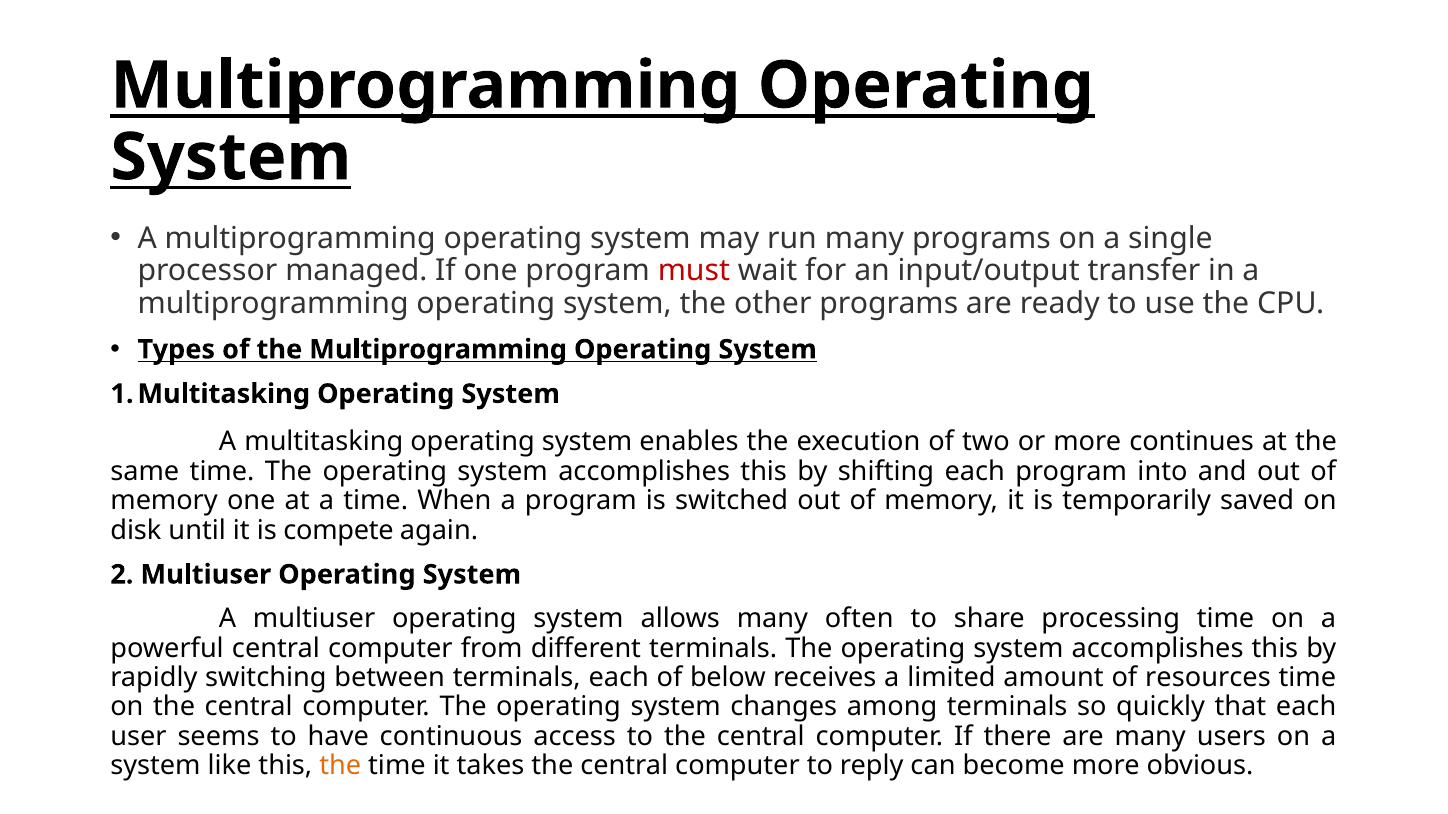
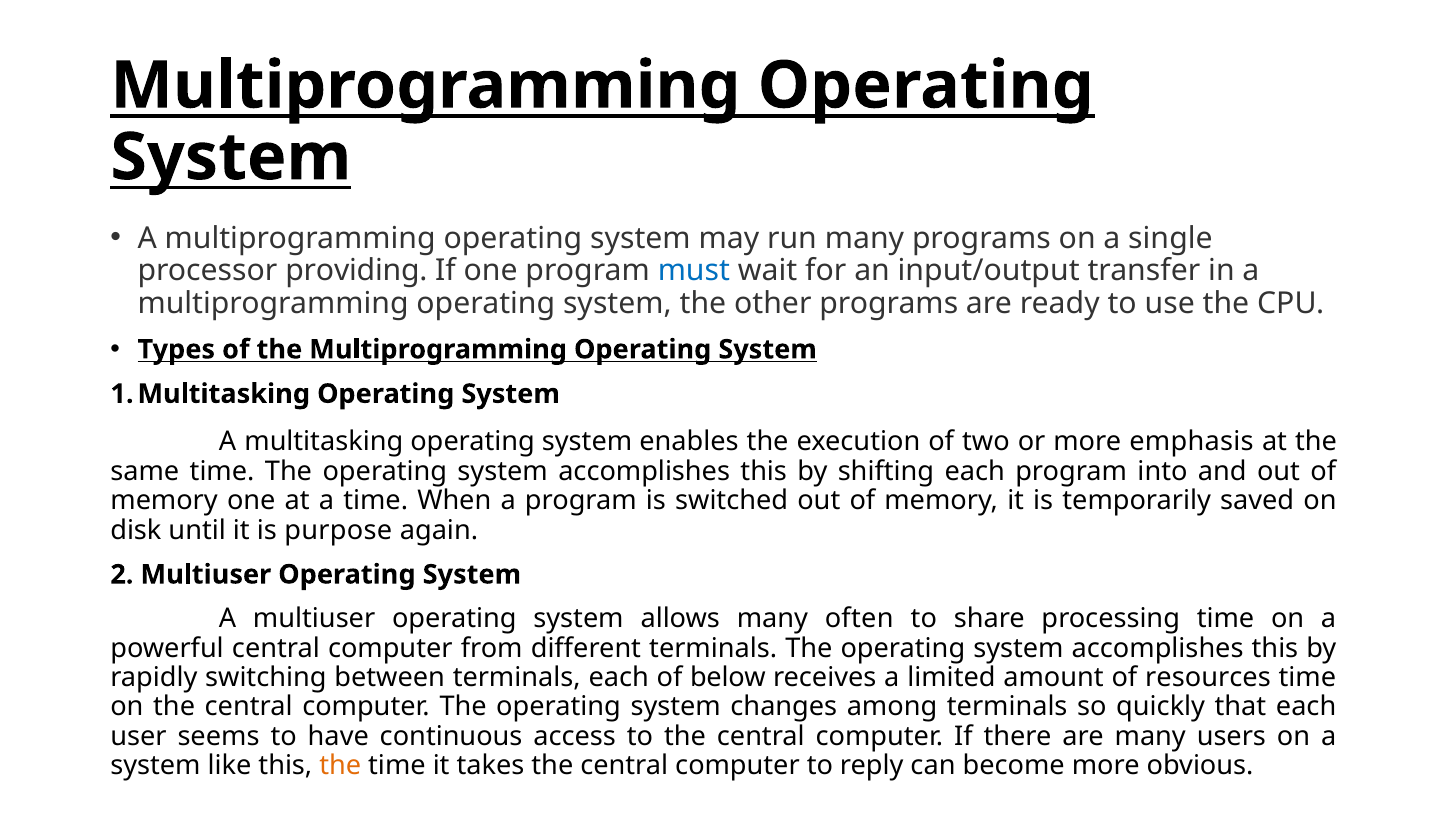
managed: managed -> providing
must colour: red -> blue
continues: continues -> emphasis
compete: compete -> purpose
